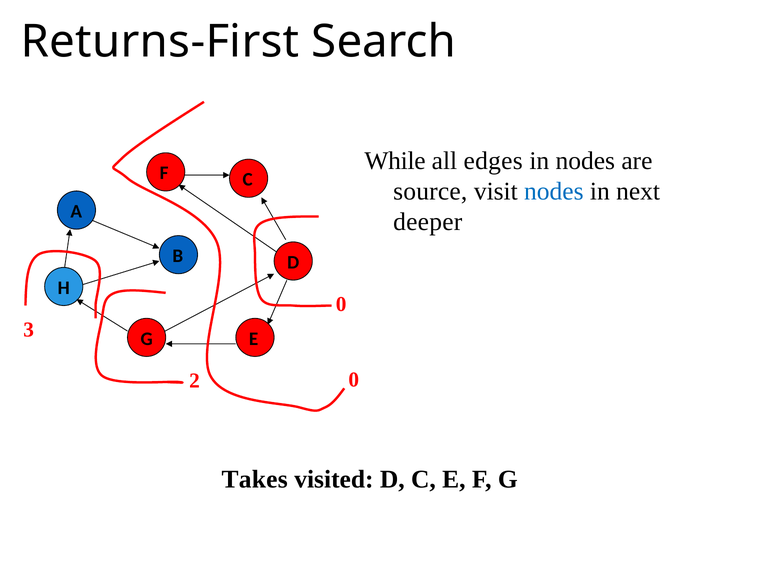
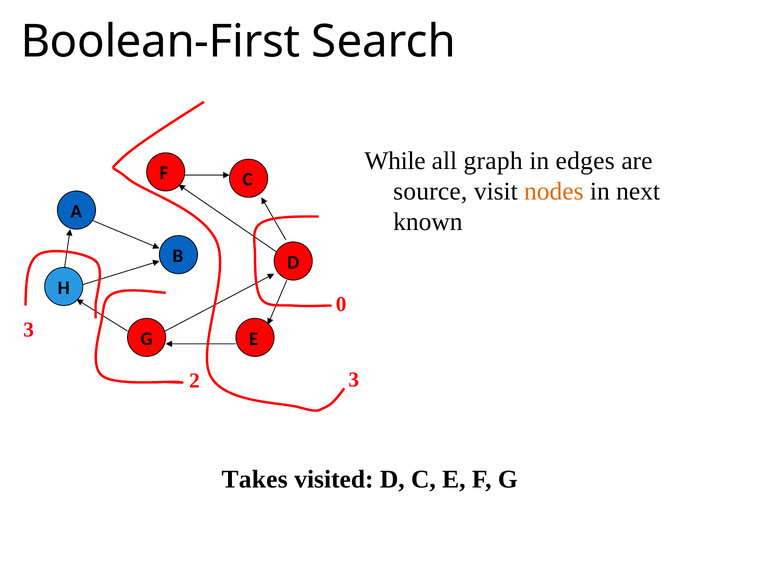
Returns-First: Returns-First -> Boolean-First
edges: edges -> graph
in nodes: nodes -> edges
nodes at (554, 192) colour: blue -> orange
deeper: deeper -> known
2 0: 0 -> 3
